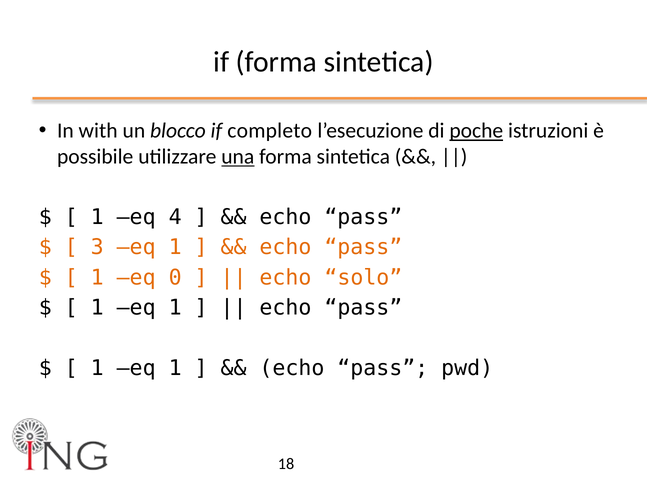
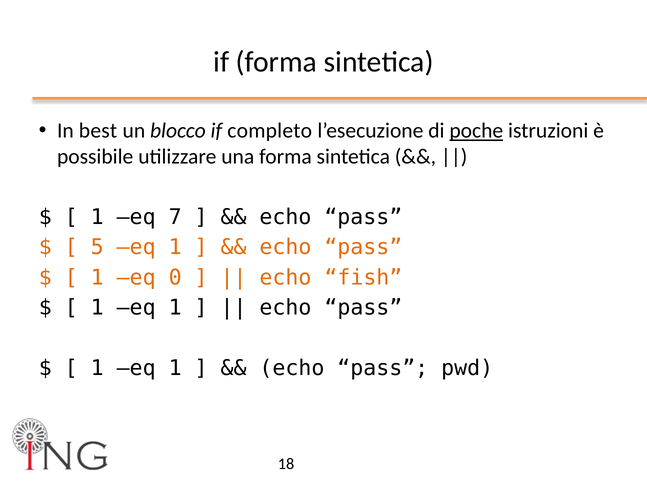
with: with -> best
una underline: present -> none
4: 4 -> 7
3: 3 -> 5
solo: solo -> fish
